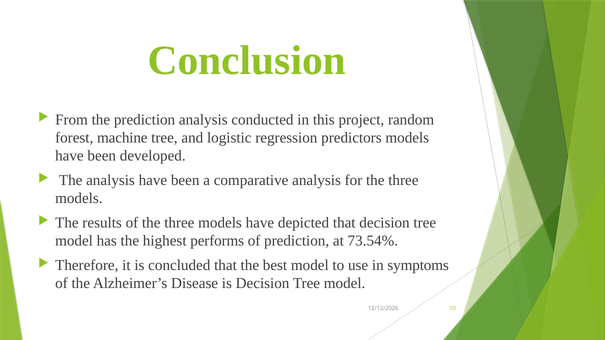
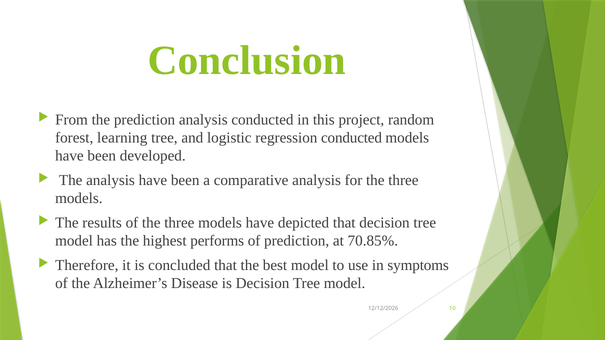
machine: machine -> learning
regression predictors: predictors -> conducted
73.54%: 73.54% -> 70.85%
